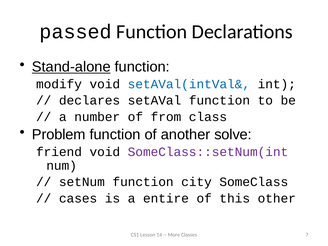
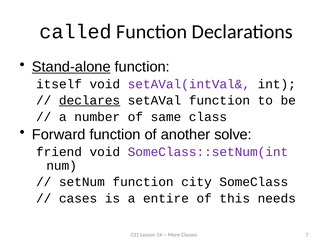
passed: passed -> called
modify: modify -> itself
setAVal(intVal& colour: blue -> purple
declares underline: none -> present
from: from -> same
Problem: Problem -> Forward
other: other -> needs
